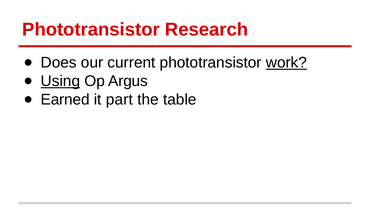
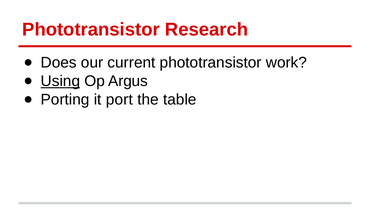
work underline: present -> none
Earned: Earned -> Porting
part: part -> port
